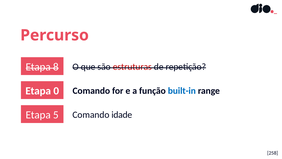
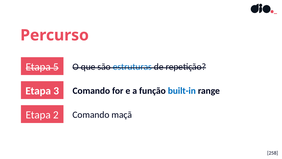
8: 8 -> 5
estruturas colour: red -> blue
0: 0 -> 3
5: 5 -> 2
idade: idade -> maçã
